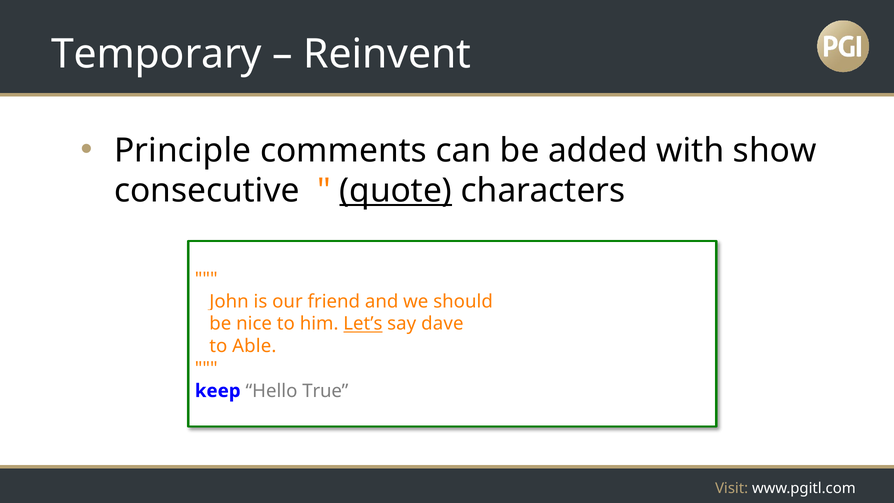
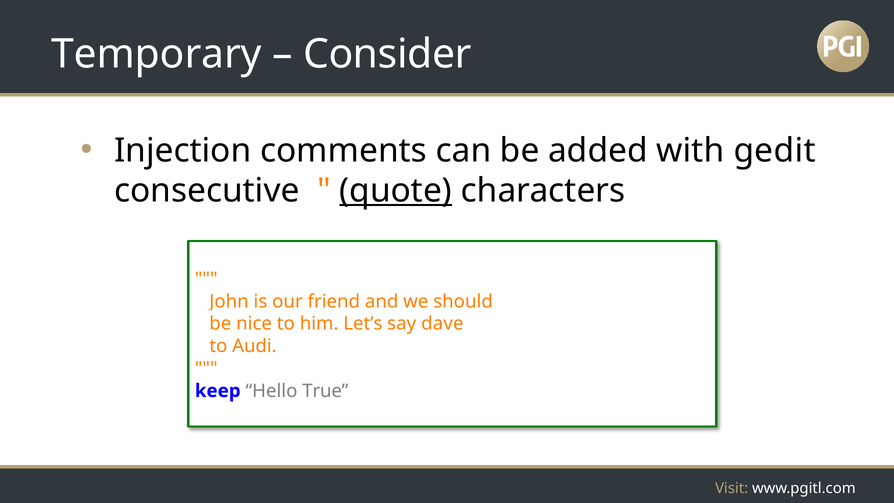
Reinvent: Reinvent -> Consider
Principle: Principle -> Injection
show: show -> gedit
Let’s underline: present -> none
Able: Able -> Audi
